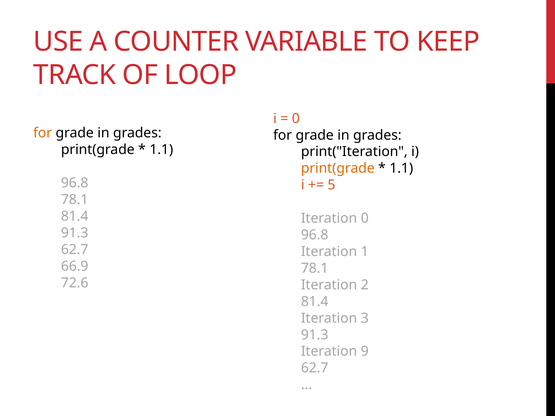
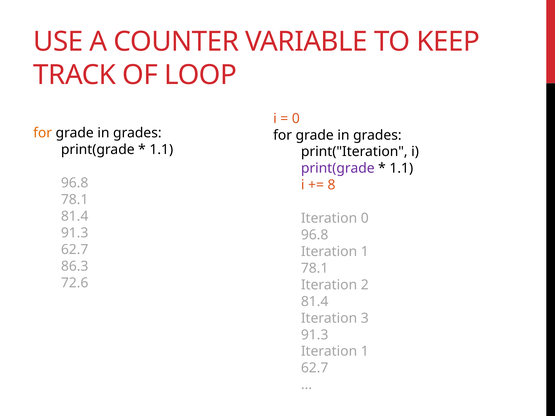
print(grade at (338, 168) colour: orange -> purple
5: 5 -> 8
66.9: 66.9 -> 86.3
9 at (365, 352): 9 -> 1
